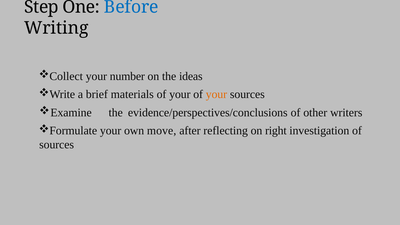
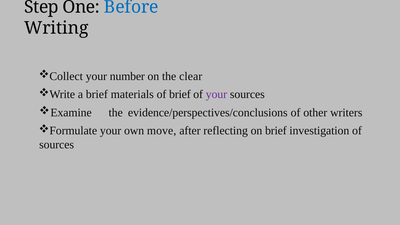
ideas: ideas -> clear
your at (180, 94): your -> brief
your at (216, 94) colour: orange -> purple
on right: right -> brief
